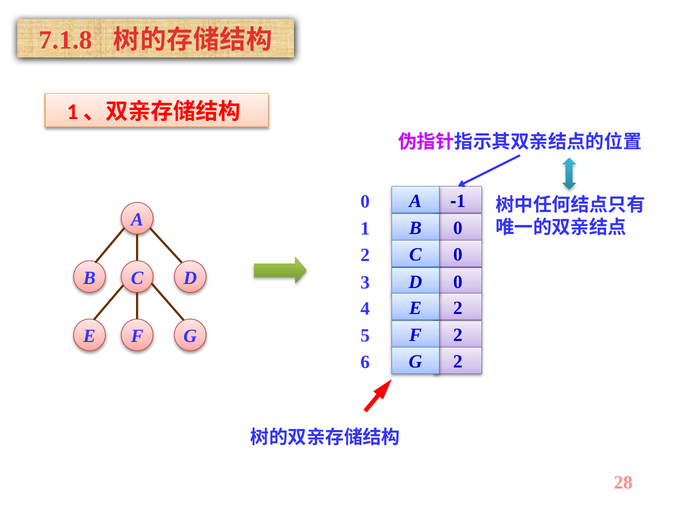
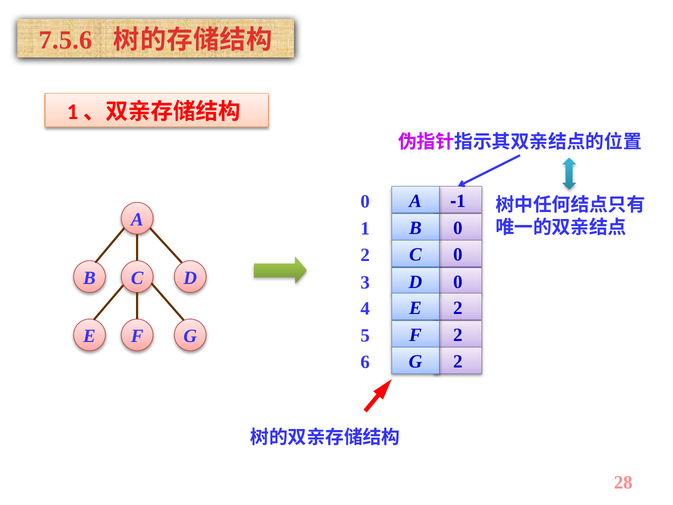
7.1.8: 7.1.8 -> 7.5.6
